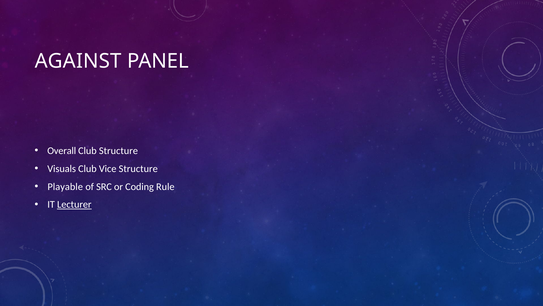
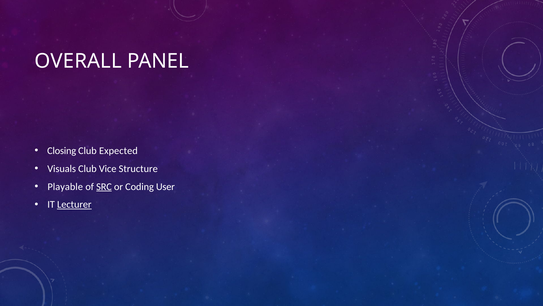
AGAINST: AGAINST -> OVERALL
Overall: Overall -> Closing
Club Structure: Structure -> Expected
SRC underline: none -> present
Rule: Rule -> User
